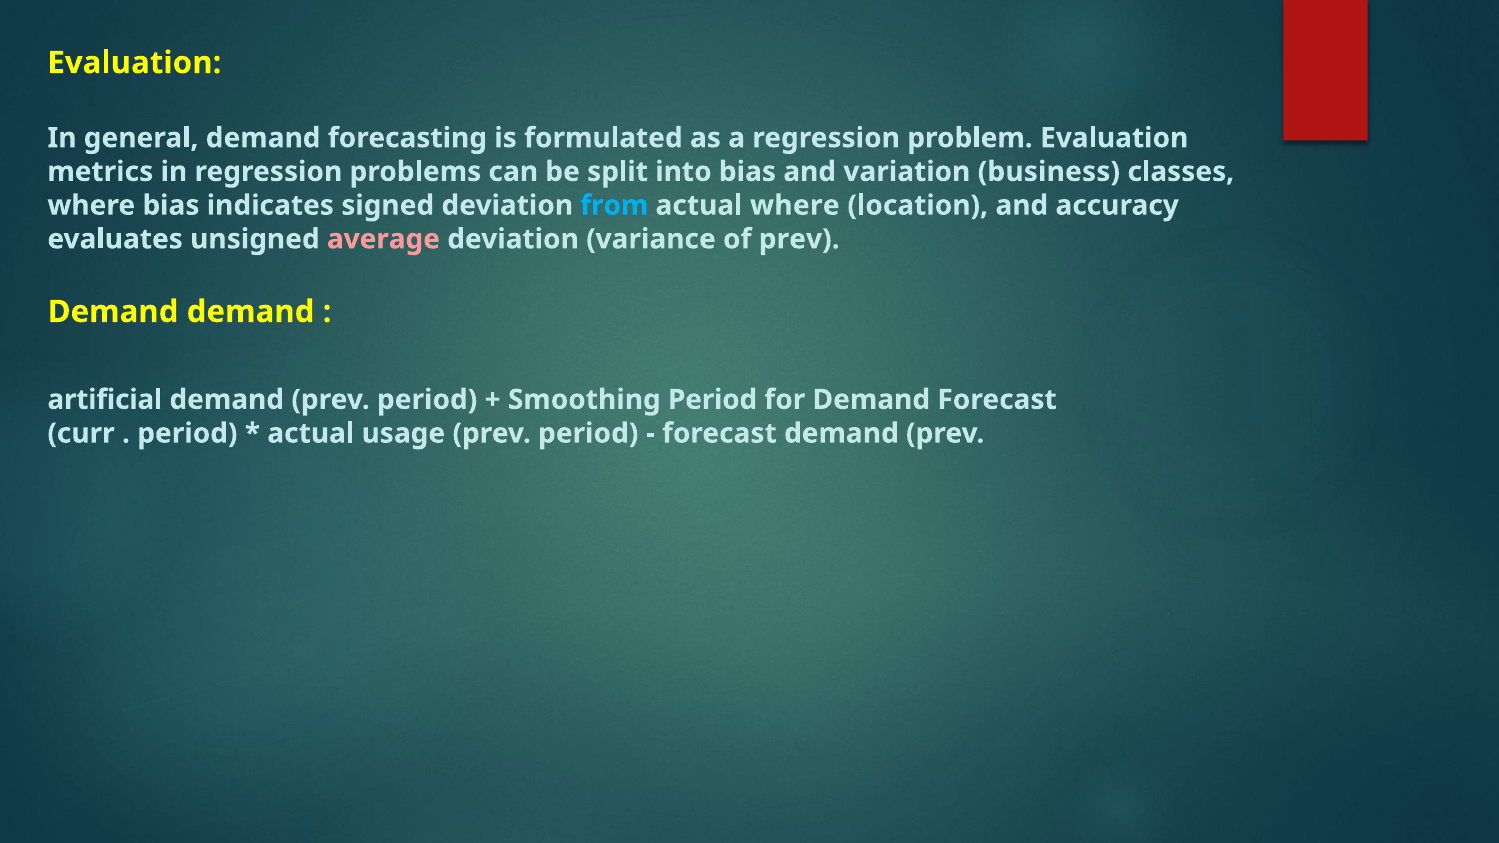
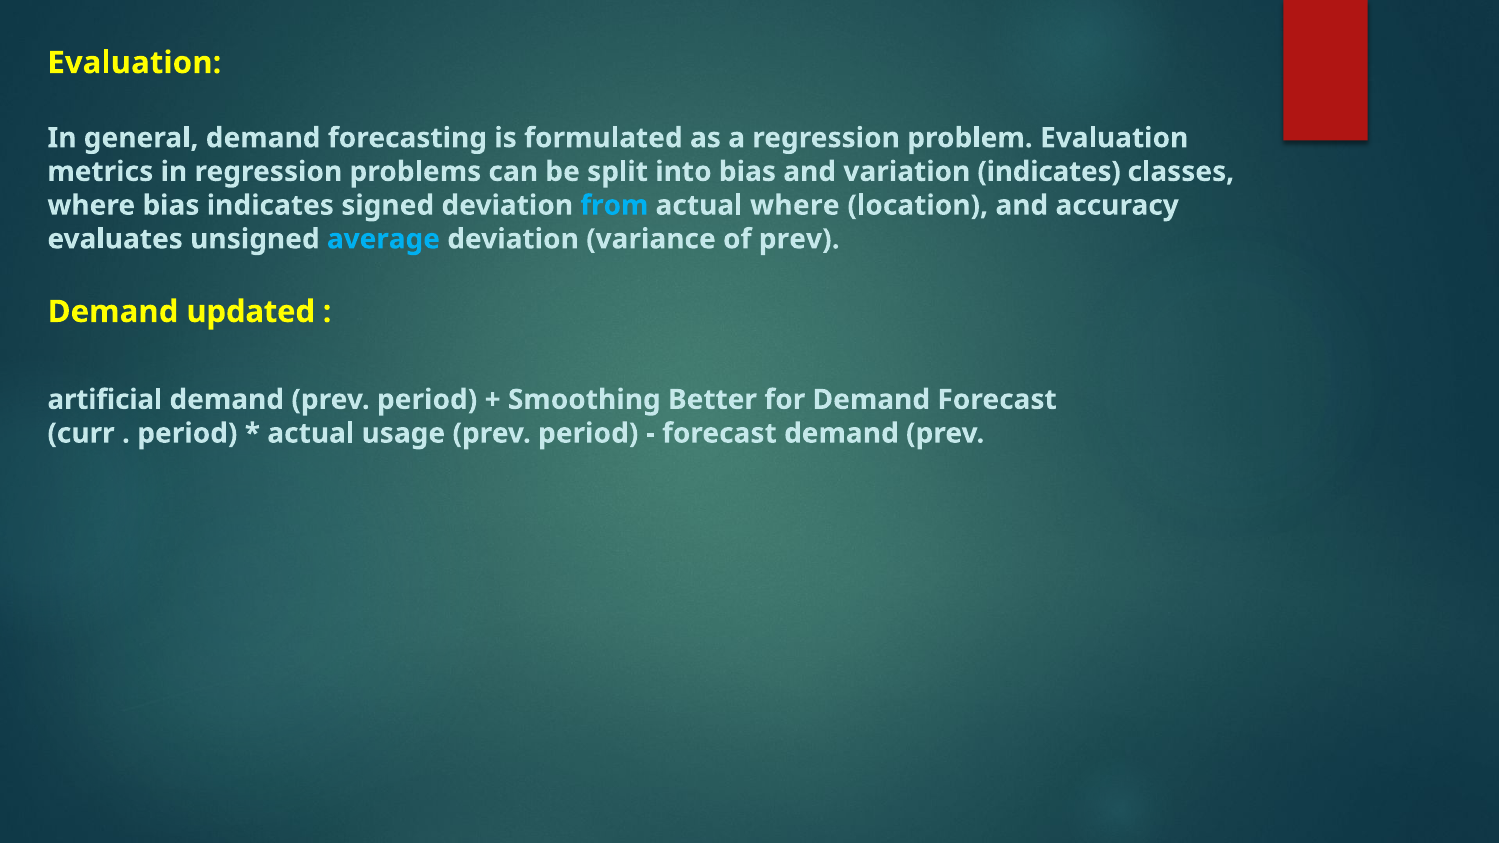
variation business: business -> indicates
average colour: pink -> light blue
Demand demand: demand -> updated
Smoothing Period: Period -> Better
